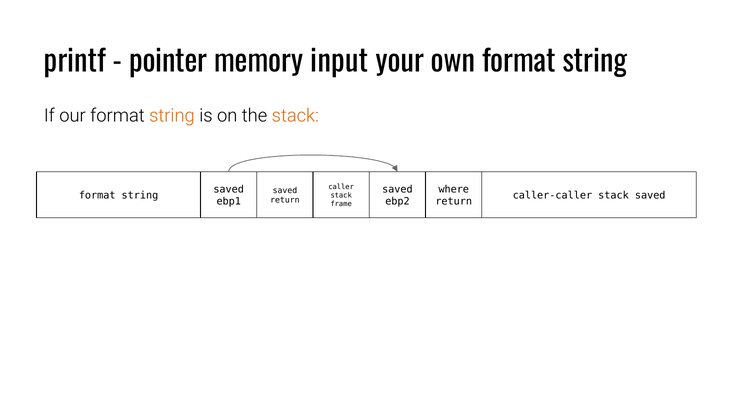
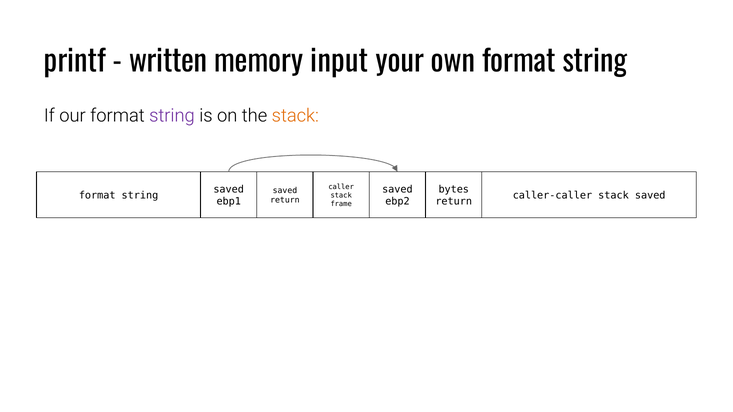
pointer: pointer -> written
string at (172, 116) colour: orange -> purple
where: where -> bytes
